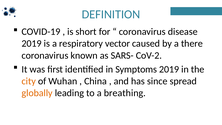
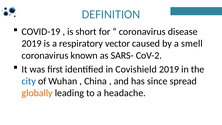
there: there -> smell
Symptoms: Symptoms -> Covishield
city colour: orange -> blue
breathing: breathing -> headache
